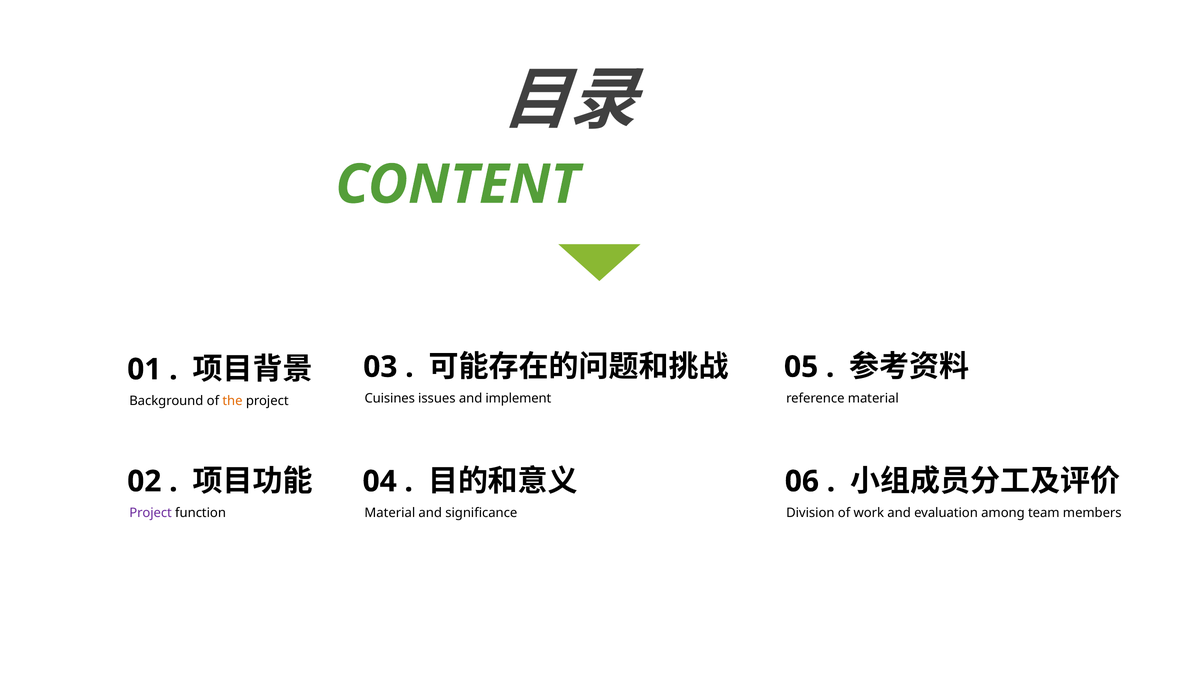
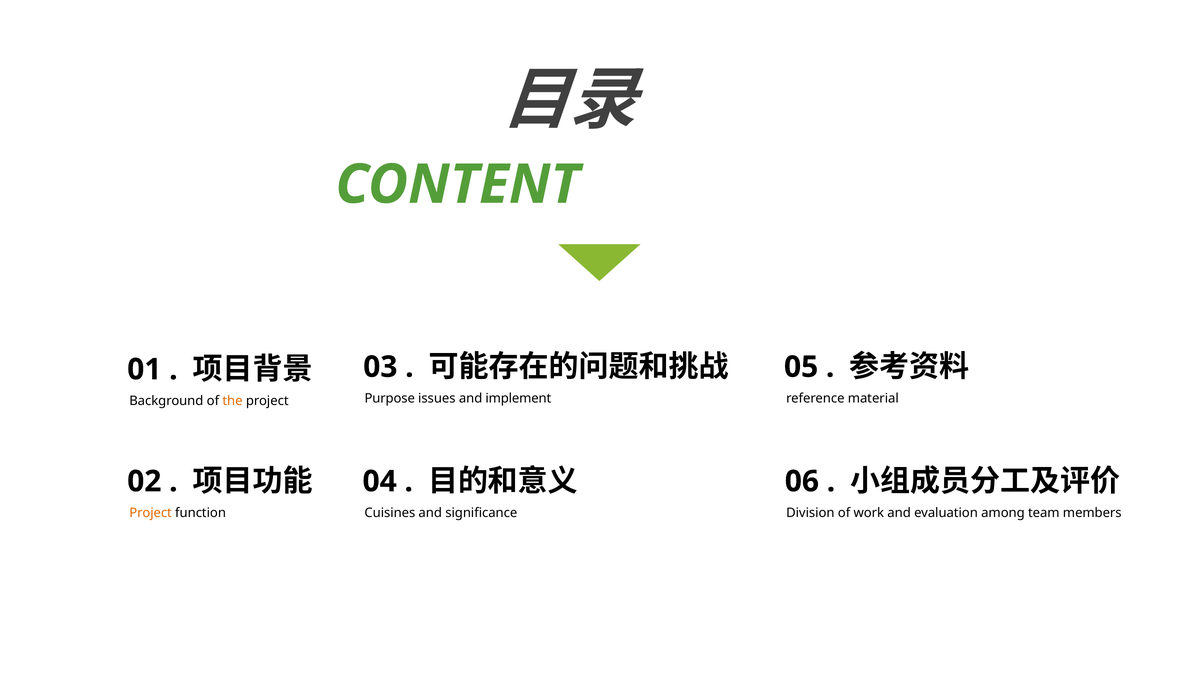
Cuisines: Cuisines -> Purpose
Project at (151, 512) colour: purple -> orange
Material at (390, 512): Material -> Cuisines
